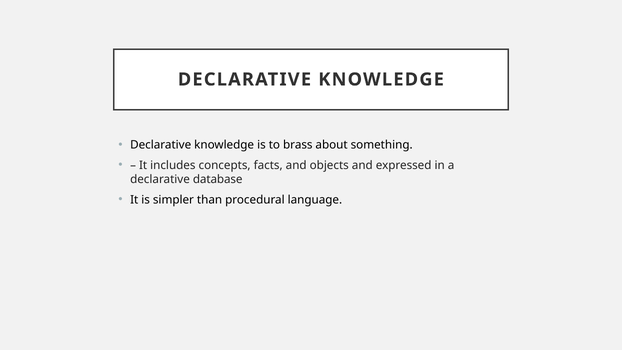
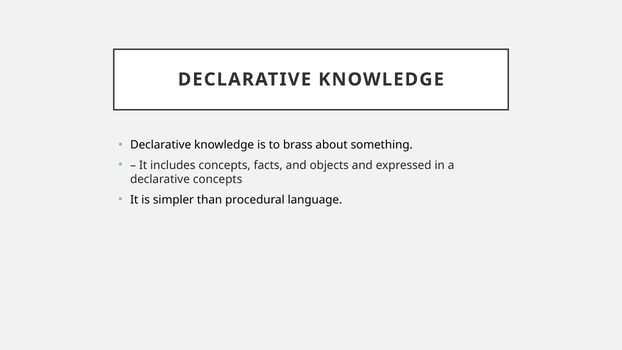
declarative database: database -> concepts
